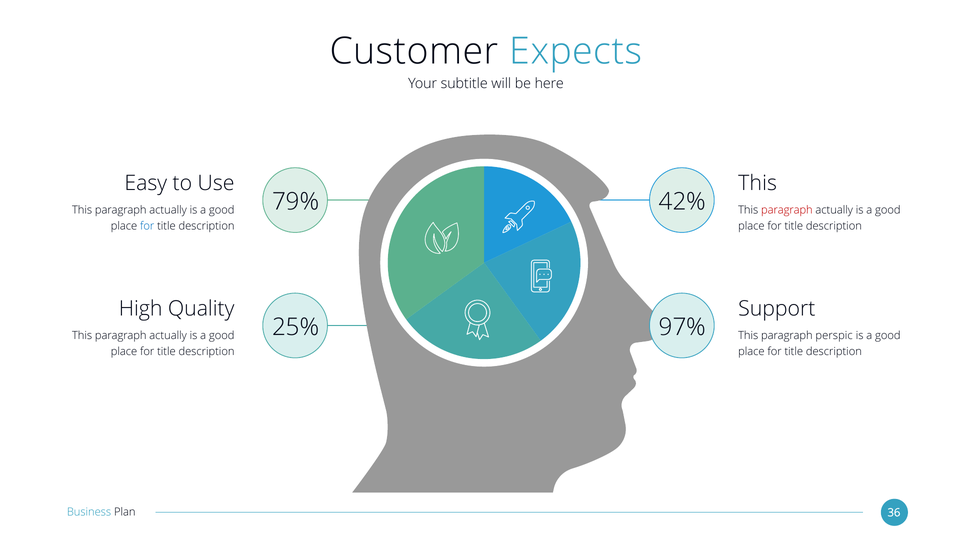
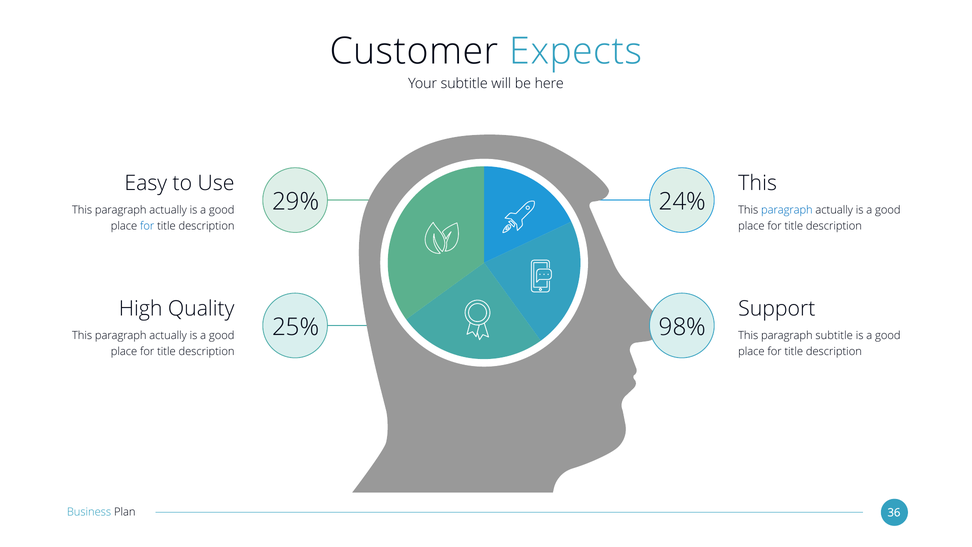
79%: 79% -> 29%
42%: 42% -> 24%
paragraph at (787, 210) colour: red -> blue
97%: 97% -> 98%
paragraph perspic: perspic -> subtitle
